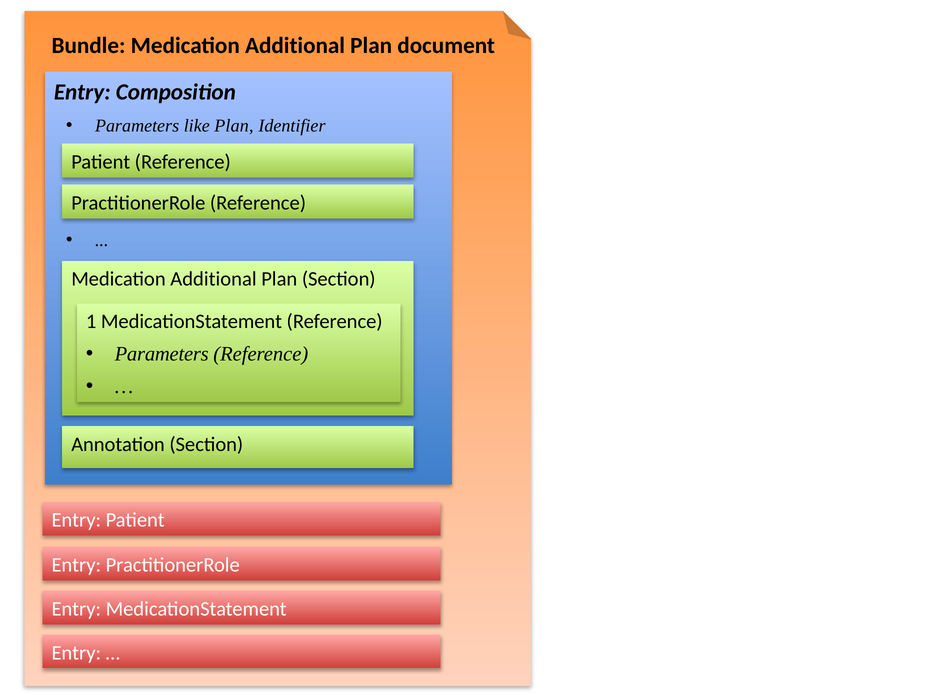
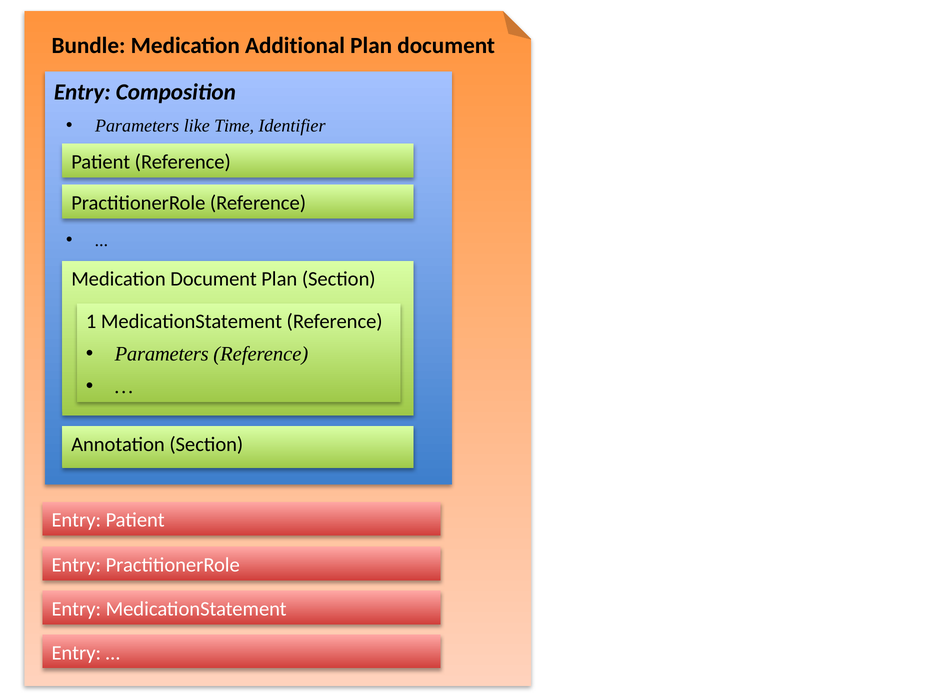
like Plan: Plan -> Time
Additional at (213, 279): Additional -> Document
